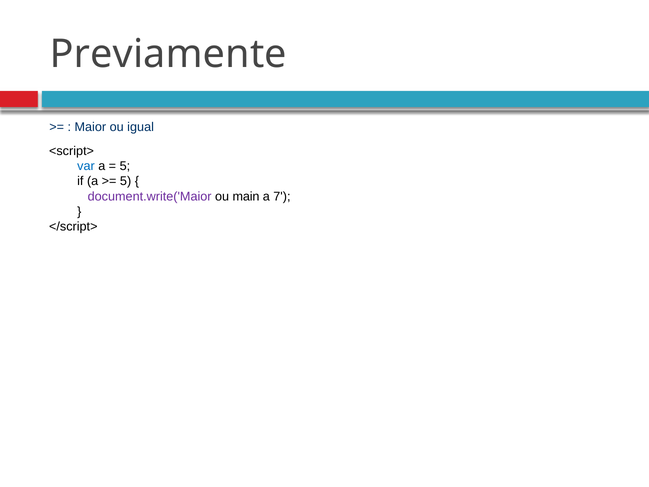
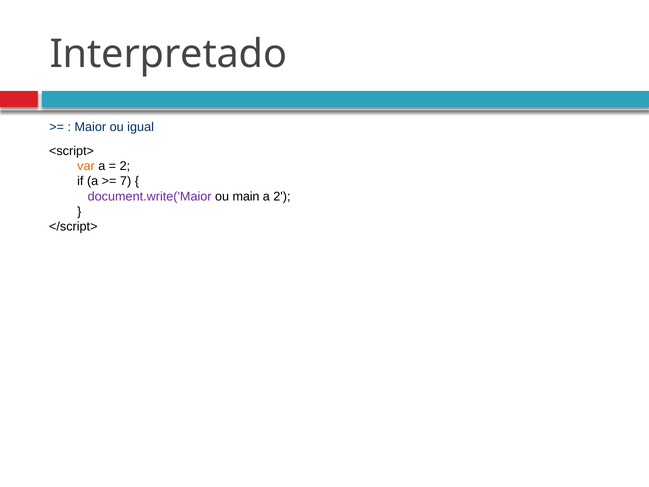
Previamente: Previamente -> Interpretado
var colour: blue -> orange
5 at (125, 166): 5 -> 2
5 at (126, 181): 5 -> 7
a 7: 7 -> 2
